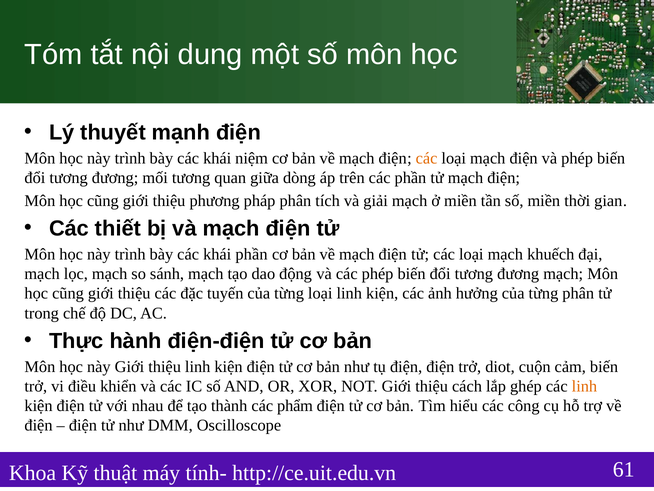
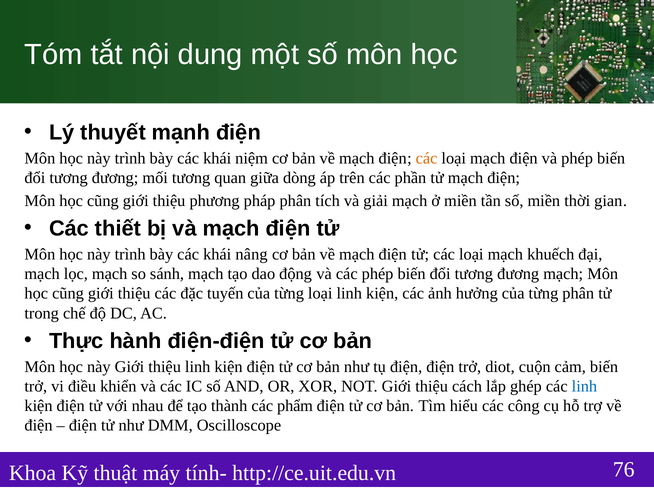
khái phần: phần -> nâng
linh at (584, 386) colour: orange -> blue
61: 61 -> 76
